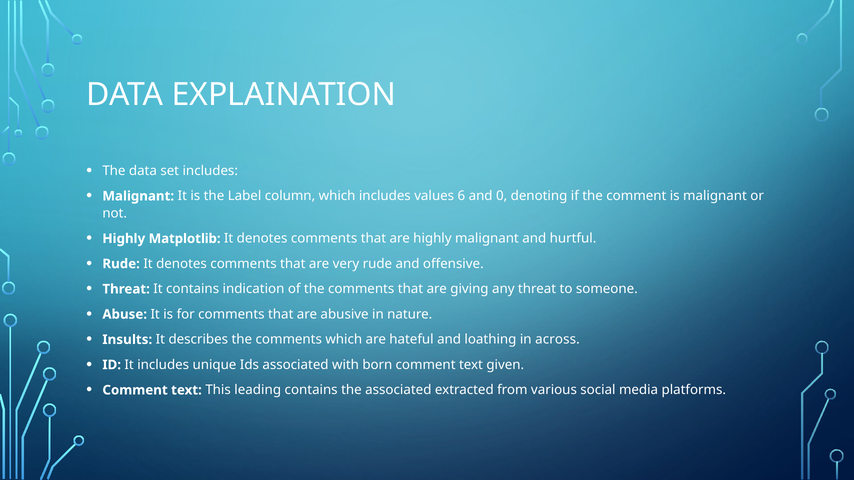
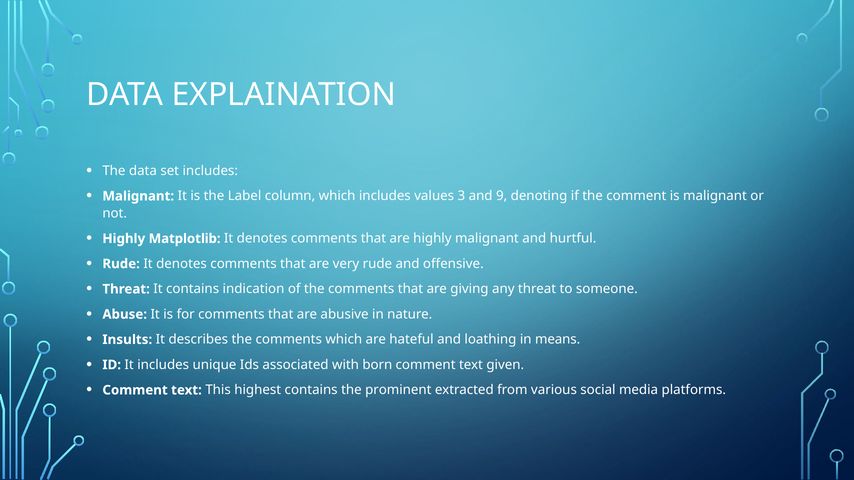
6: 6 -> 3
0: 0 -> 9
across: across -> means
leading: leading -> highest
the associated: associated -> prominent
